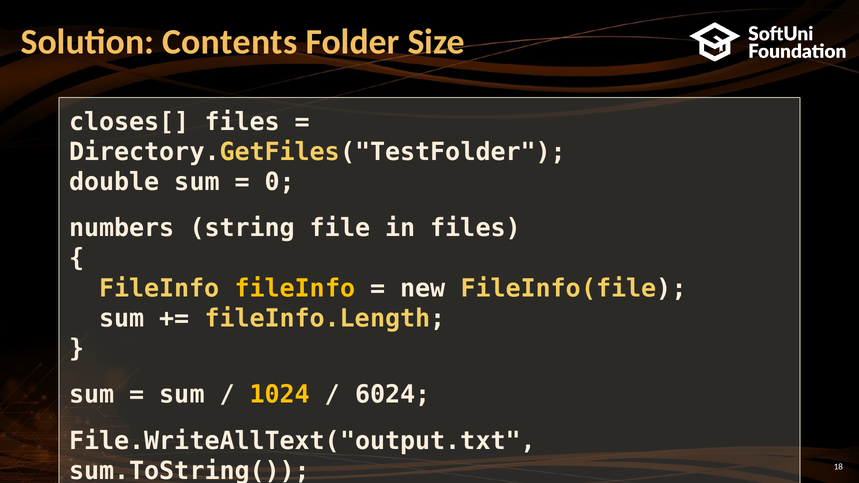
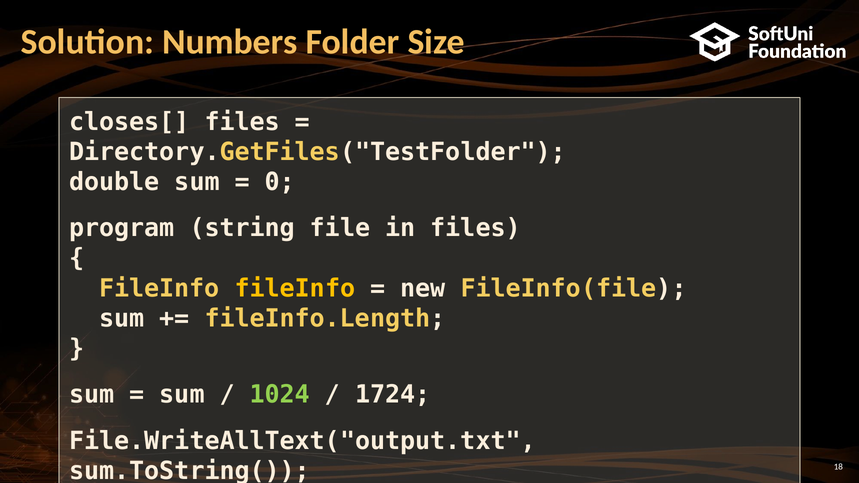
Contents: Contents -> Numbers
numbers: numbers -> program
1024 colour: yellow -> light green
6024: 6024 -> 1724
